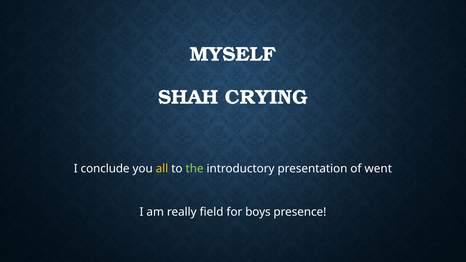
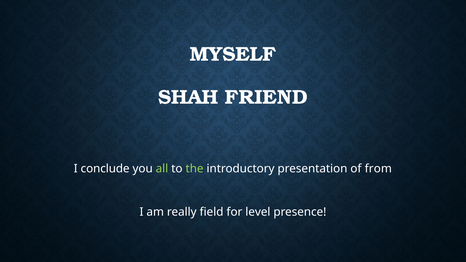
CRYING: CRYING -> FRIEND
all colour: yellow -> light green
went: went -> from
boys: boys -> level
